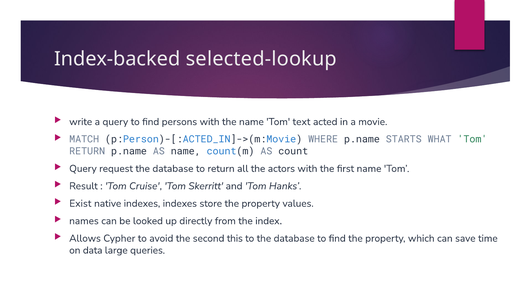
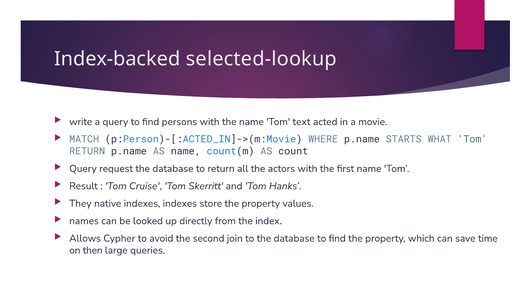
Exist: Exist -> They
this: this -> join
data: data -> then
